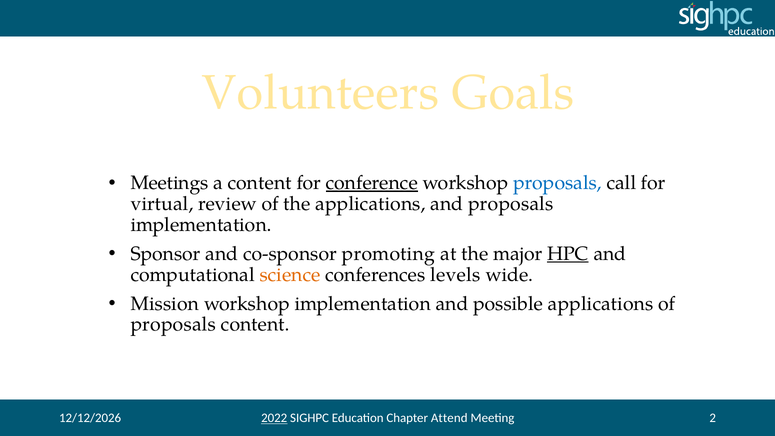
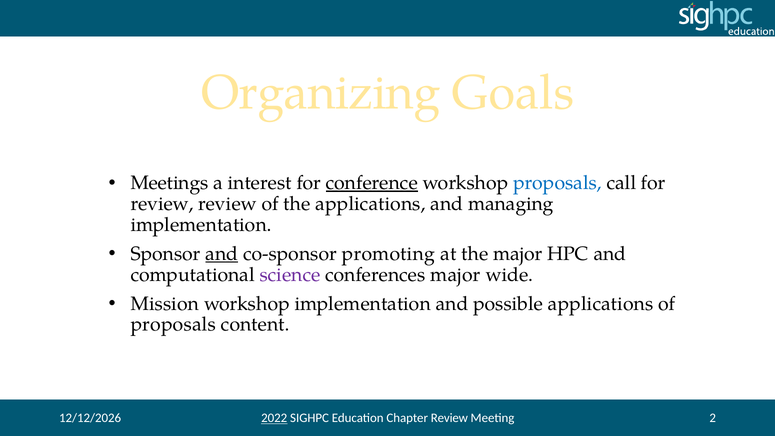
Volunteers: Volunteers -> Organizing
a content: content -> interest
virtual at (162, 204): virtual -> review
and proposals: proposals -> managing
and at (222, 254) underline: none -> present
HPC underline: present -> none
science colour: orange -> purple
conferences levels: levels -> major
Chapter Attend: Attend -> Review
